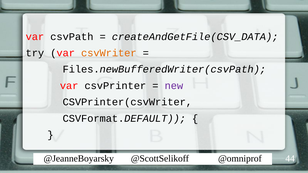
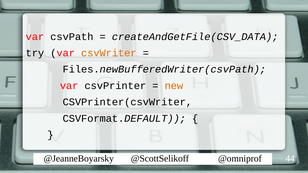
new colour: purple -> orange
